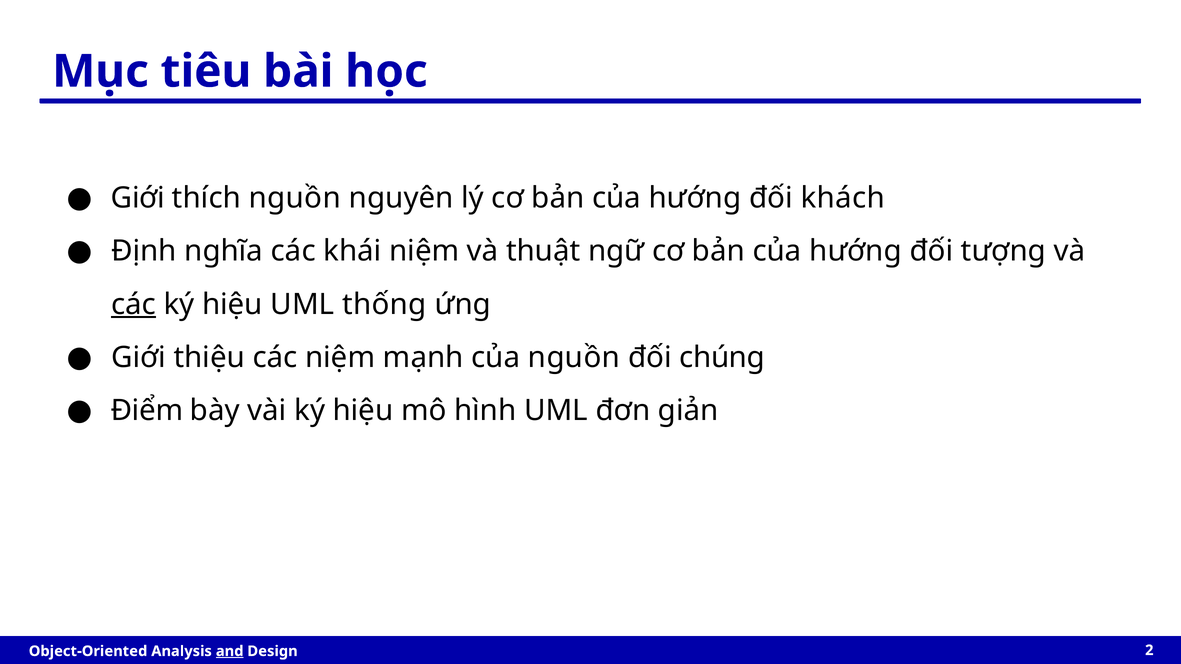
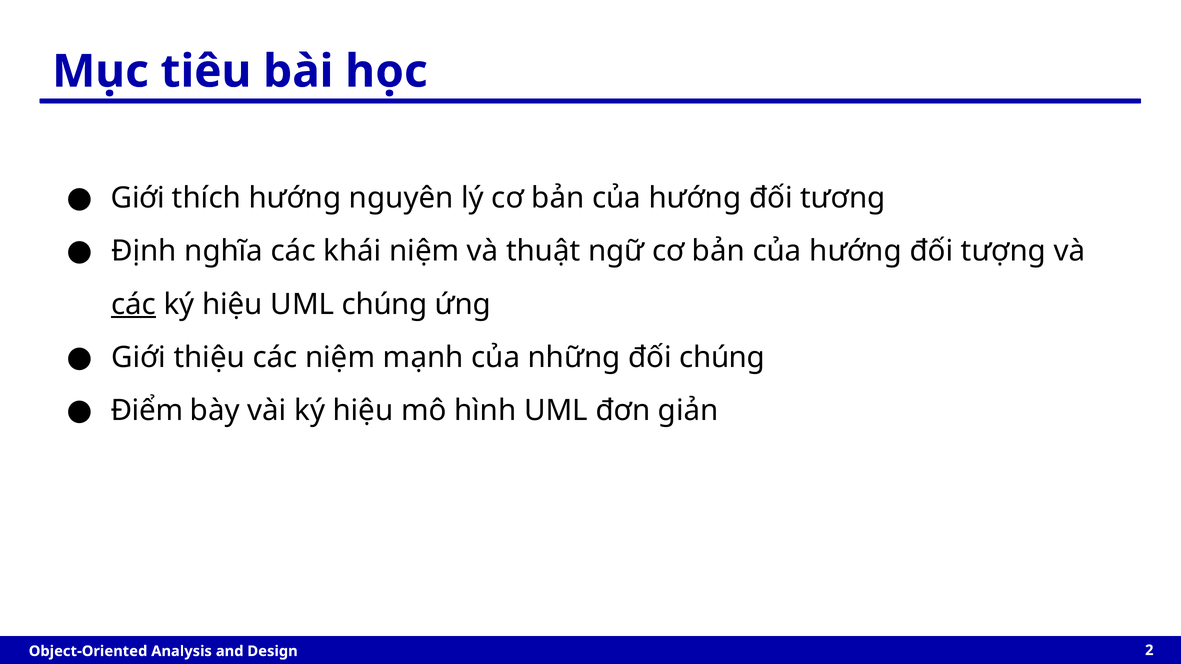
thích nguồn: nguồn -> hướng
khách: khách -> tương
UML thống: thống -> chúng
của nguồn: nguồn -> những
and underline: present -> none
